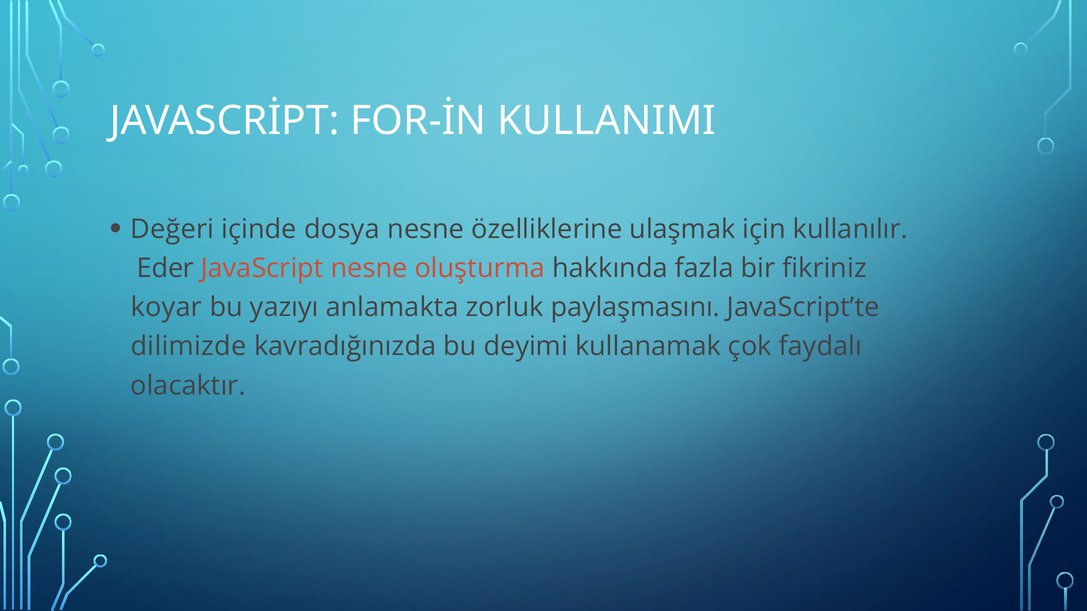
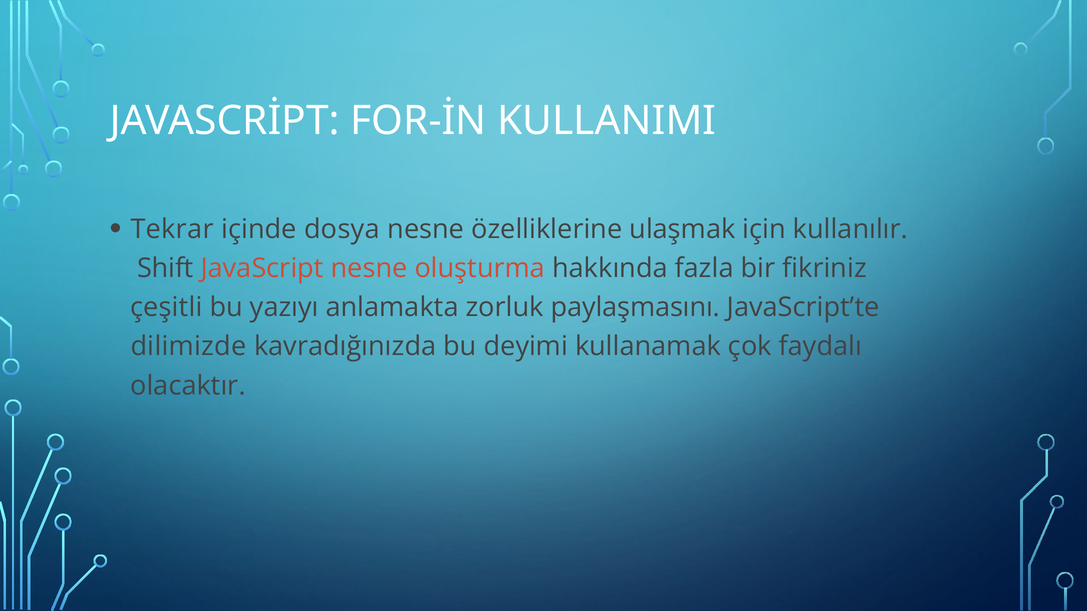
Değeri: Değeri -> Tekrar
Eder: Eder -> Shift
koyar: koyar -> çeşitli
